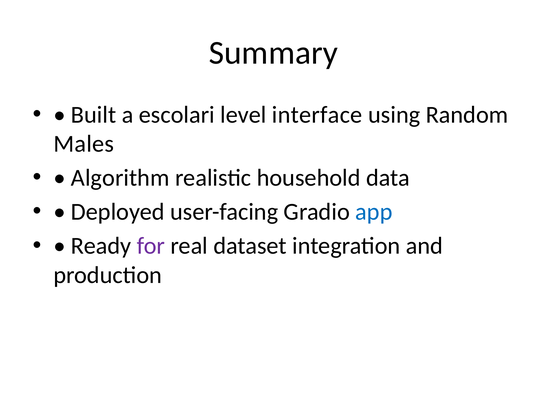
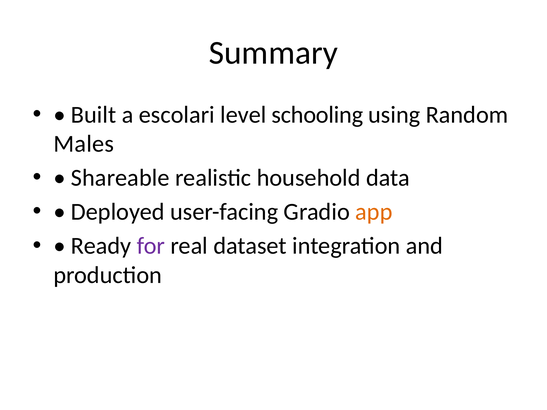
interface: interface -> schooling
Algorithm: Algorithm -> Shareable
app colour: blue -> orange
